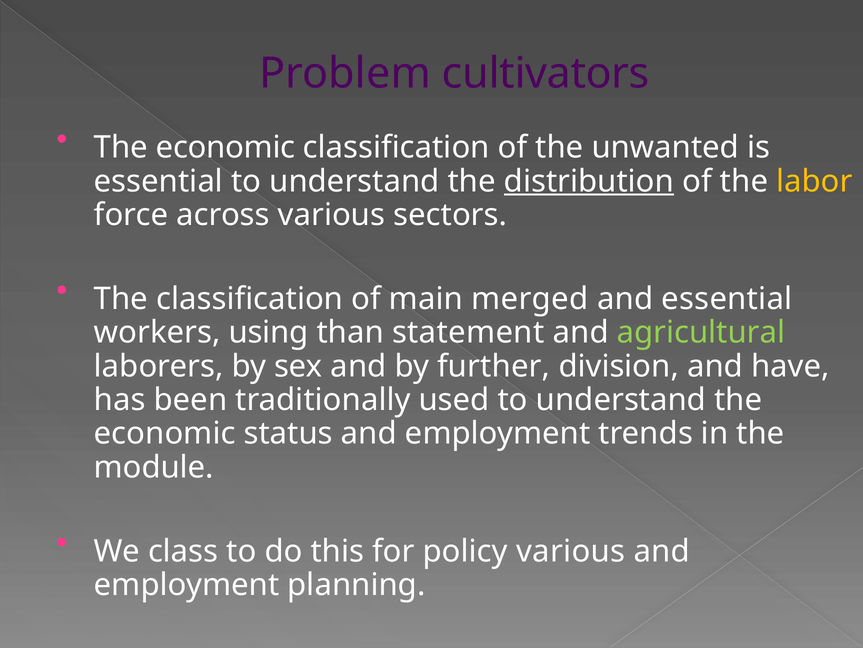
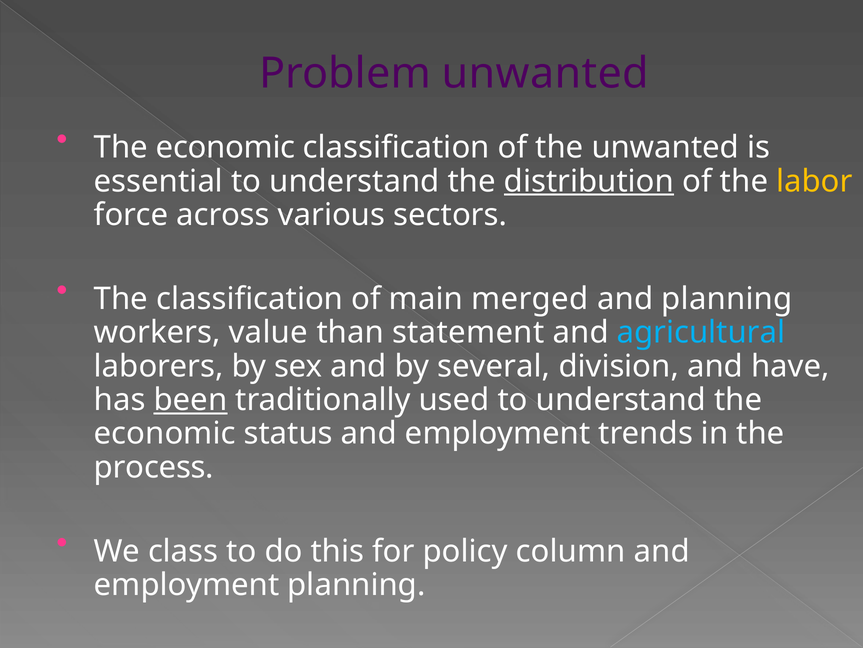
Problem cultivators: cultivators -> unwanted
and essential: essential -> planning
using: using -> value
agricultural colour: light green -> light blue
further: further -> several
been underline: none -> present
module: module -> process
policy various: various -> column
